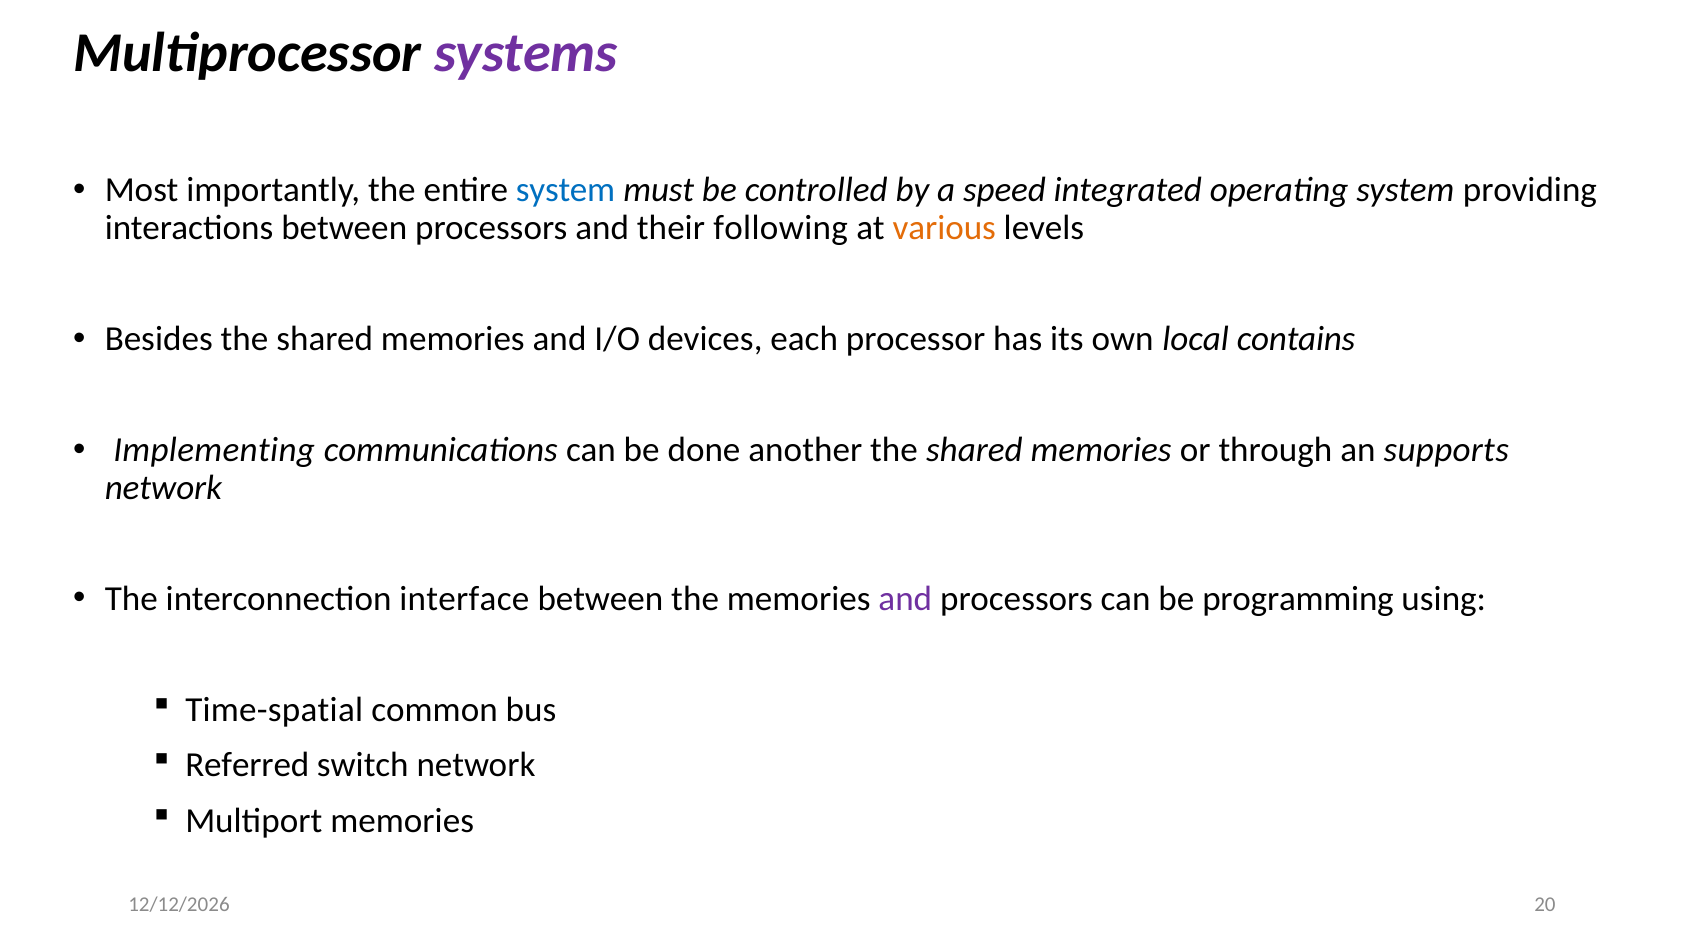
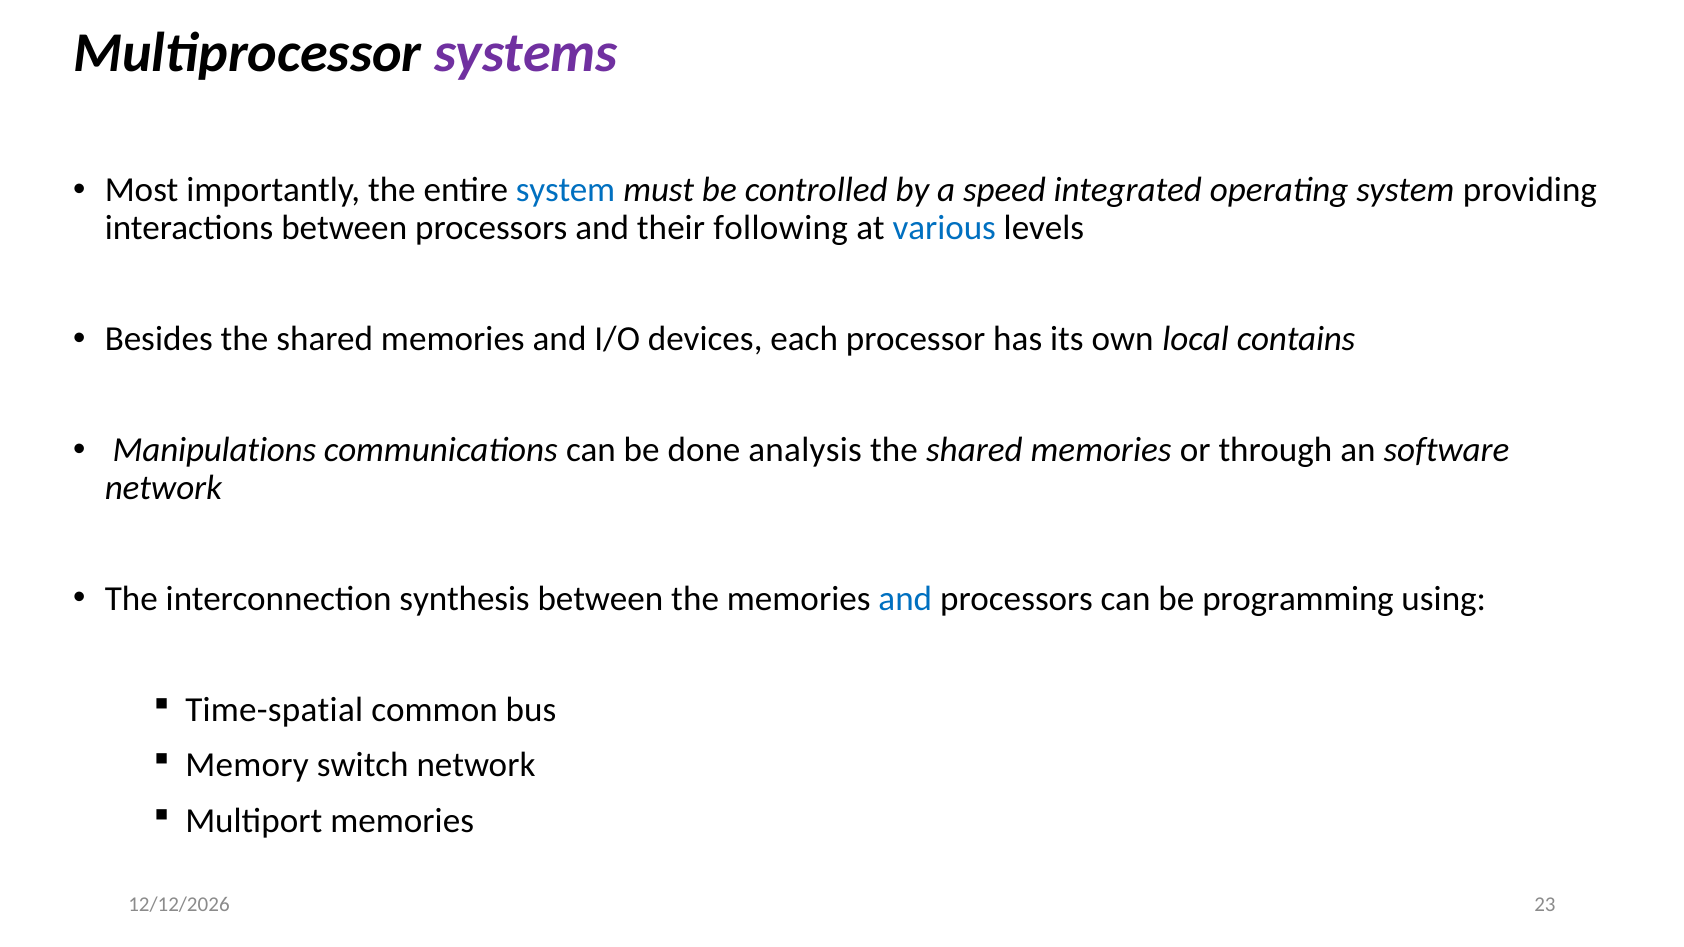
various colour: orange -> blue
Implementing: Implementing -> Manipulations
another: another -> analysis
supports: supports -> software
interface: interface -> synthesis
and at (905, 599) colour: purple -> blue
Referred: Referred -> Memory
20: 20 -> 23
